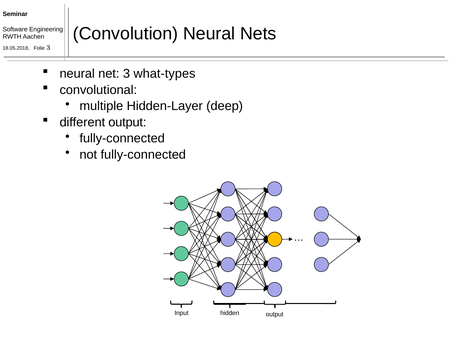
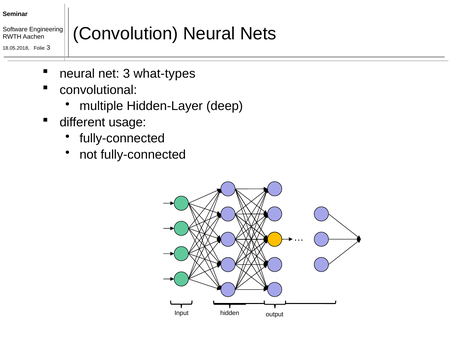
different output: output -> usage
